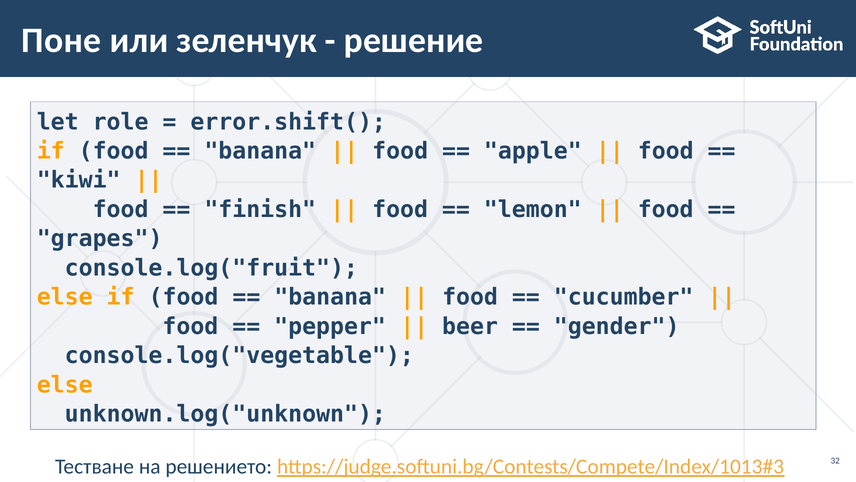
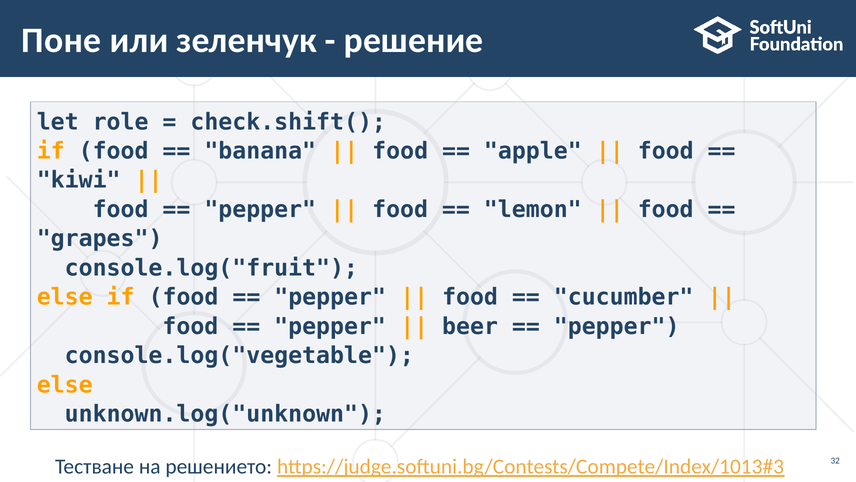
error.shift(: error.shift( -> check.shift(
finish at (260, 209): finish -> pepper
banana at (330, 297): banana -> pepper
gender at (617, 326): gender -> pepper
